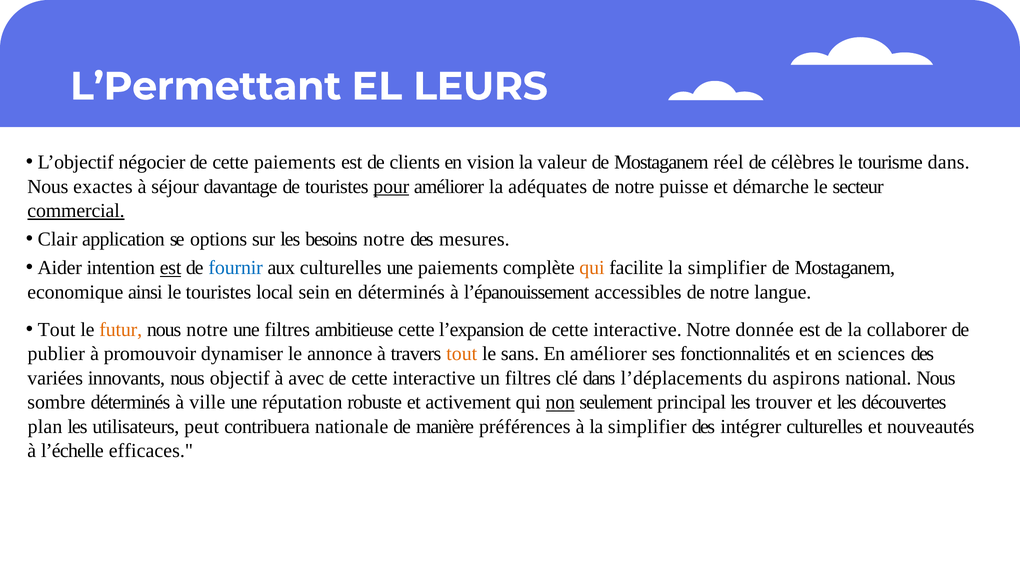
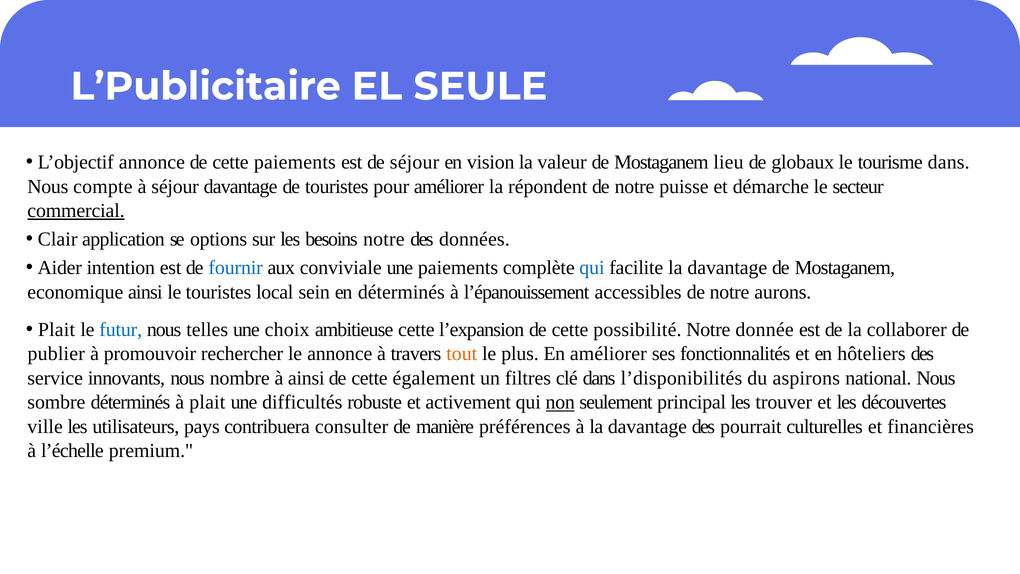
L’Permettant: L’Permettant -> L’Publicitaire
LEURS: LEURS -> SEULE
L’objectif négocier: négocier -> annonce
de clients: clients -> séjour
réel: réel -> lieu
célèbres: célèbres -> globaux
exactes: exactes -> compte
pour underline: present -> none
adéquates: adéquates -> répondent
mesures: mesures -> données
est at (171, 268) underline: present -> none
aux culturelles: culturelles -> conviviale
qui at (592, 268) colour: orange -> blue
facilite la simplifier: simplifier -> davantage
langue: langue -> aurons
Tout at (57, 329): Tout -> Plait
futur colour: orange -> blue
nous notre: notre -> telles
une filtres: filtres -> choix
l’expansion de cette interactive: interactive -> possibilité
dynamiser: dynamiser -> rechercher
sans: sans -> plus
sciences: sciences -> hôteliers
variées: variées -> service
objectif: objectif -> nombre
à avec: avec -> ainsi
interactive at (434, 378): interactive -> également
l’déplacements: l’déplacements -> l’disponibilités
à ville: ville -> plait
réputation: réputation -> difficultés
plan: plan -> ville
peut: peut -> pays
nationale: nationale -> consulter
à la simplifier: simplifier -> davantage
intégrer: intégrer -> pourrait
nouveautés: nouveautés -> financières
efficaces: efficaces -> premium
